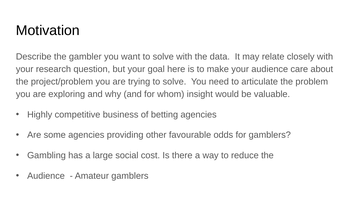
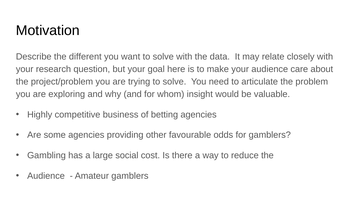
gambler: gambler -> different
